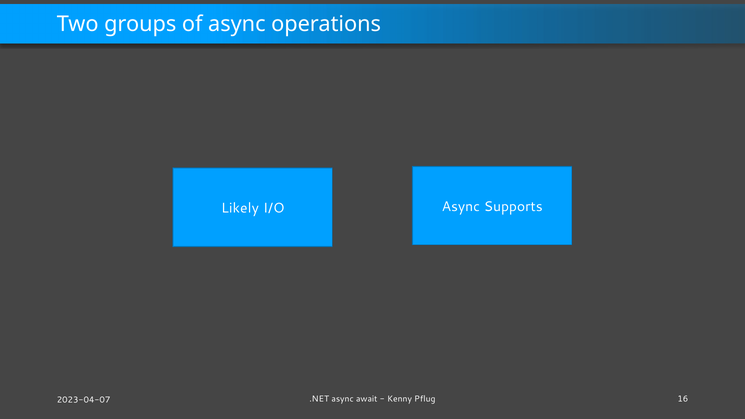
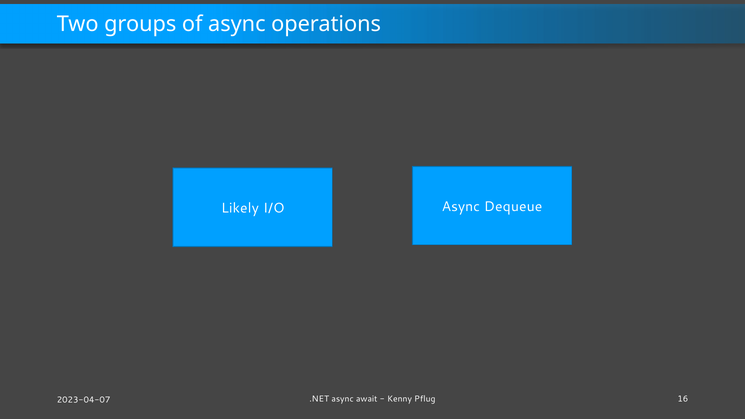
Supports: Supports -> Dequeue
